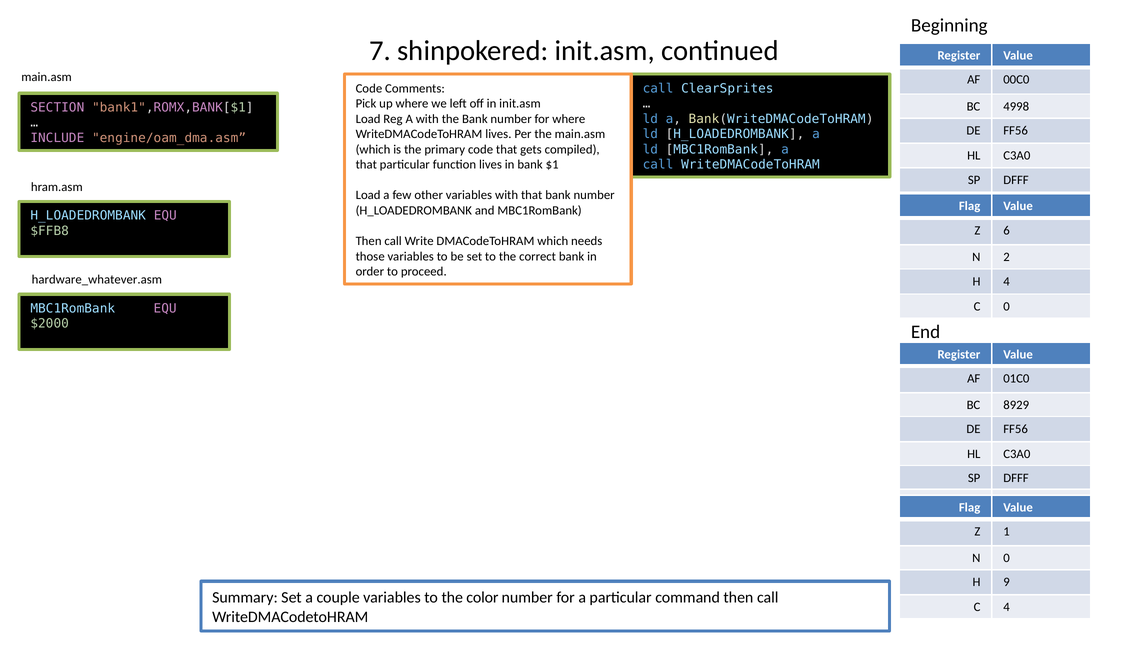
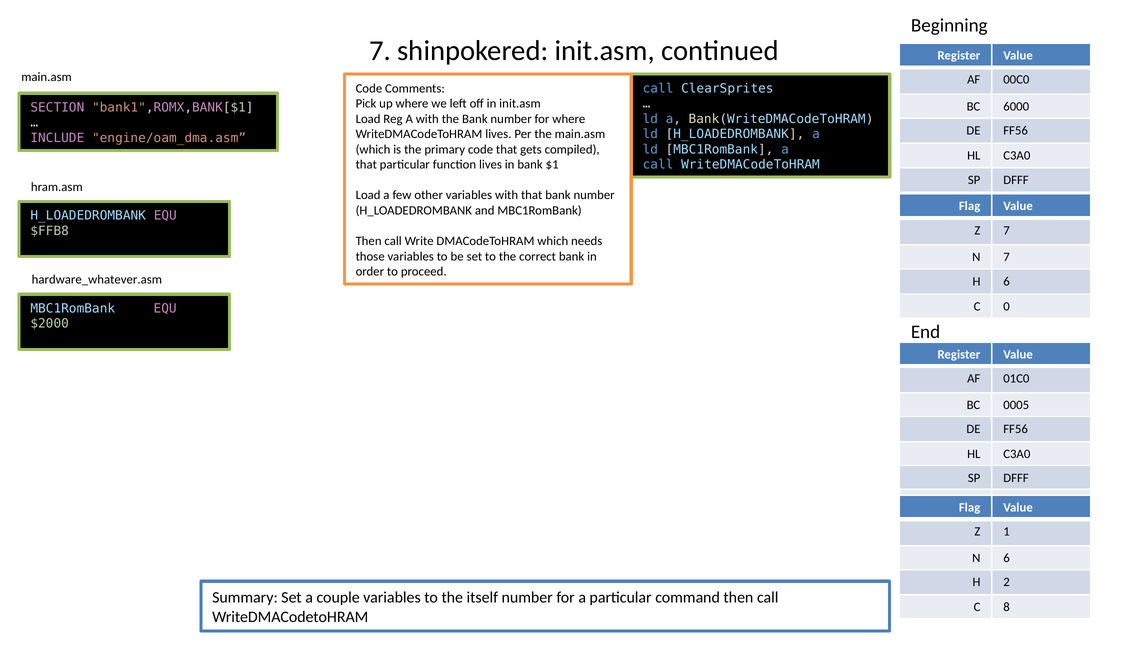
4998: 4998 -> 6000
Z 6: 6 -> 7
N 2: 2 -> 7
H 4: 4 -> 6
8929: 8929 -> 0005
N 0: 0 -> 6
9: 9 -> 2
color: color -> itself
C 4: 4 -> 8
